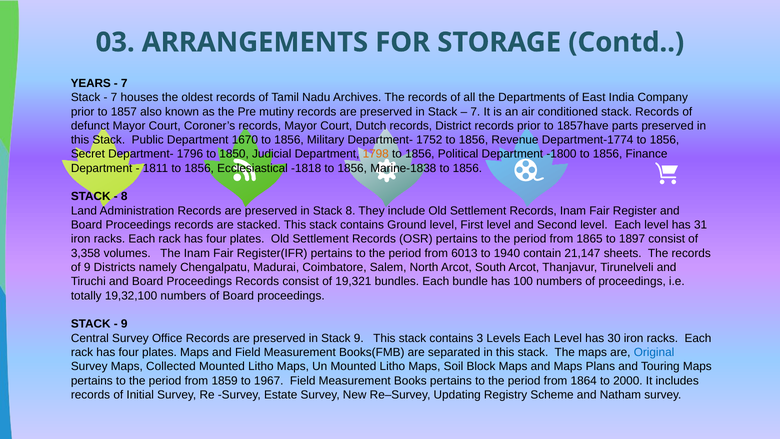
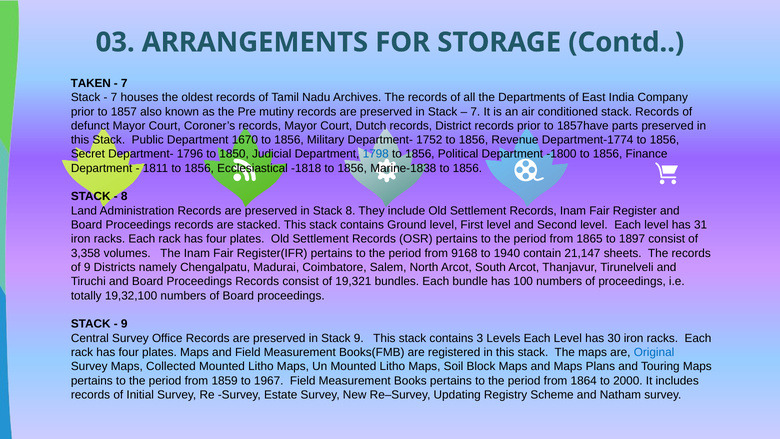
YEARS: YEARS -> TAKEN
1798 colour: orange -> blue
6013: 6013 -> 9168
separated: separated -> registered
